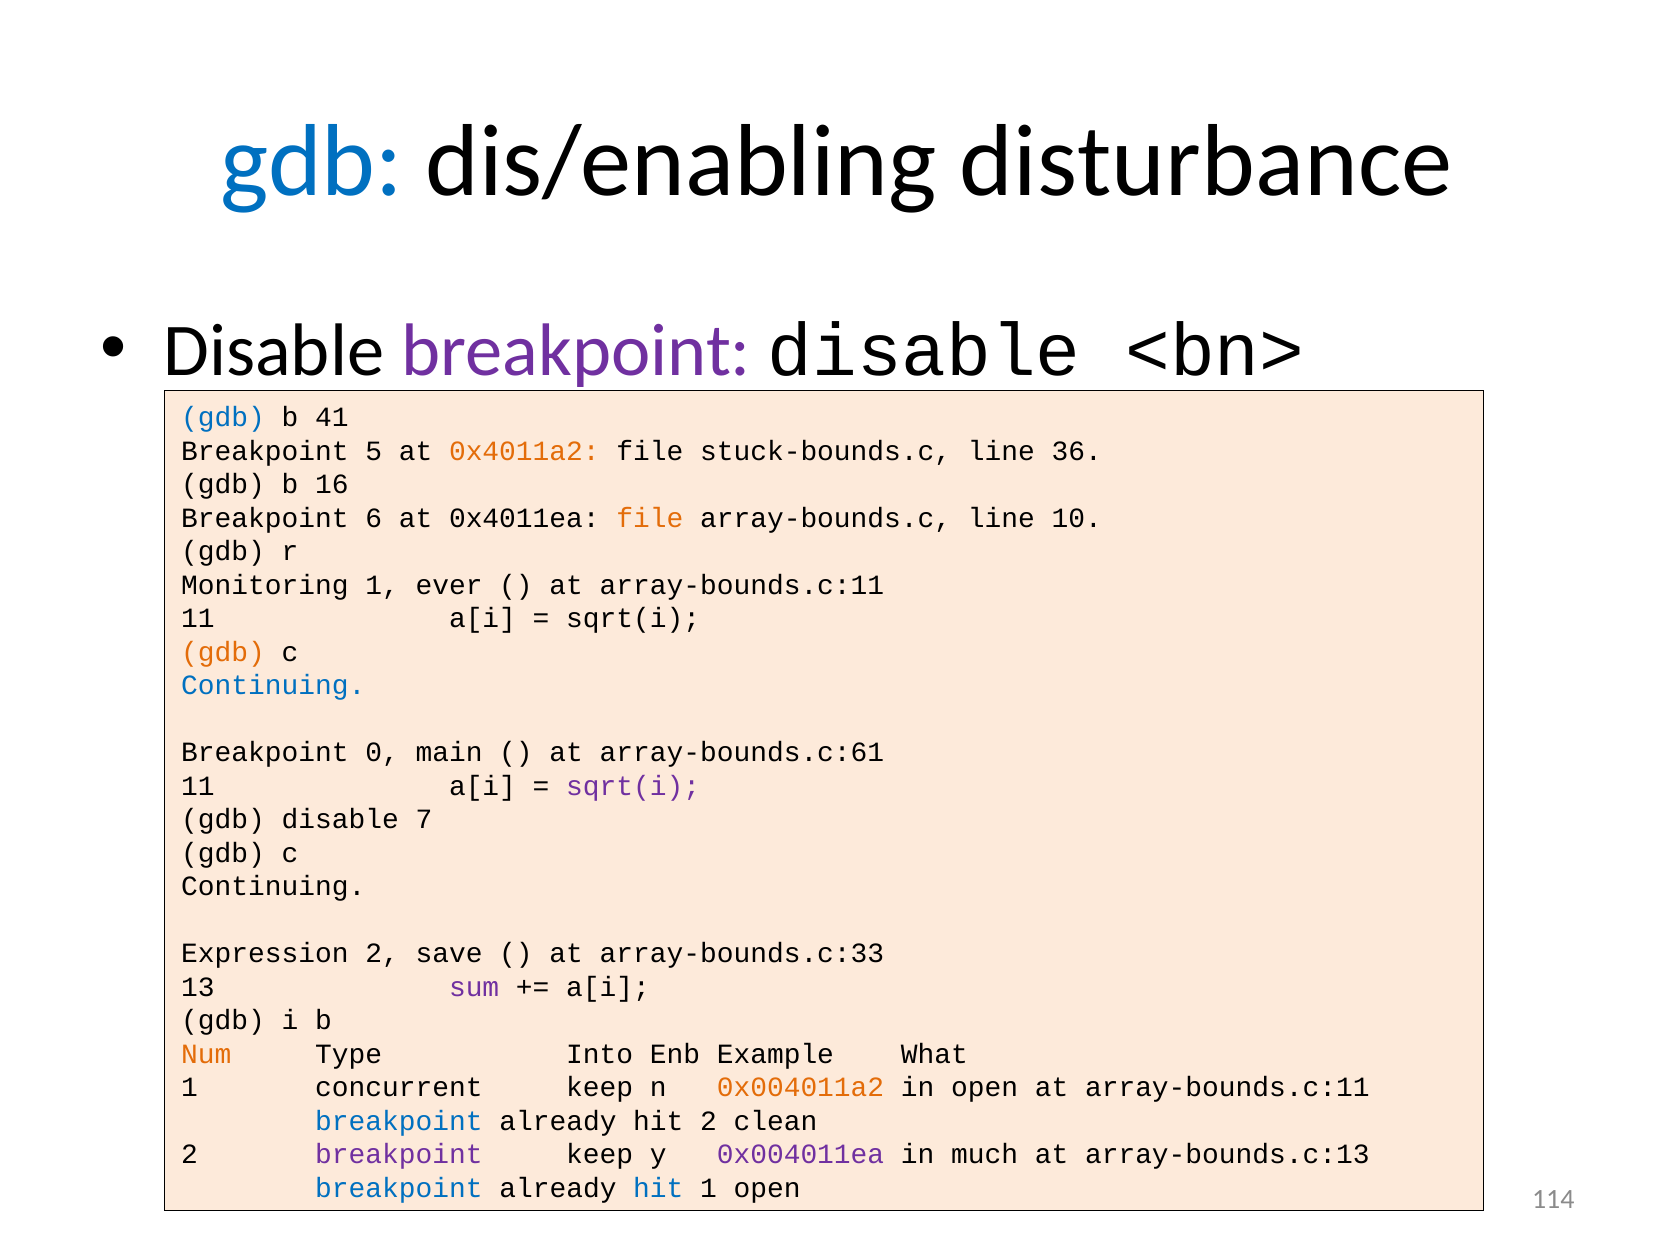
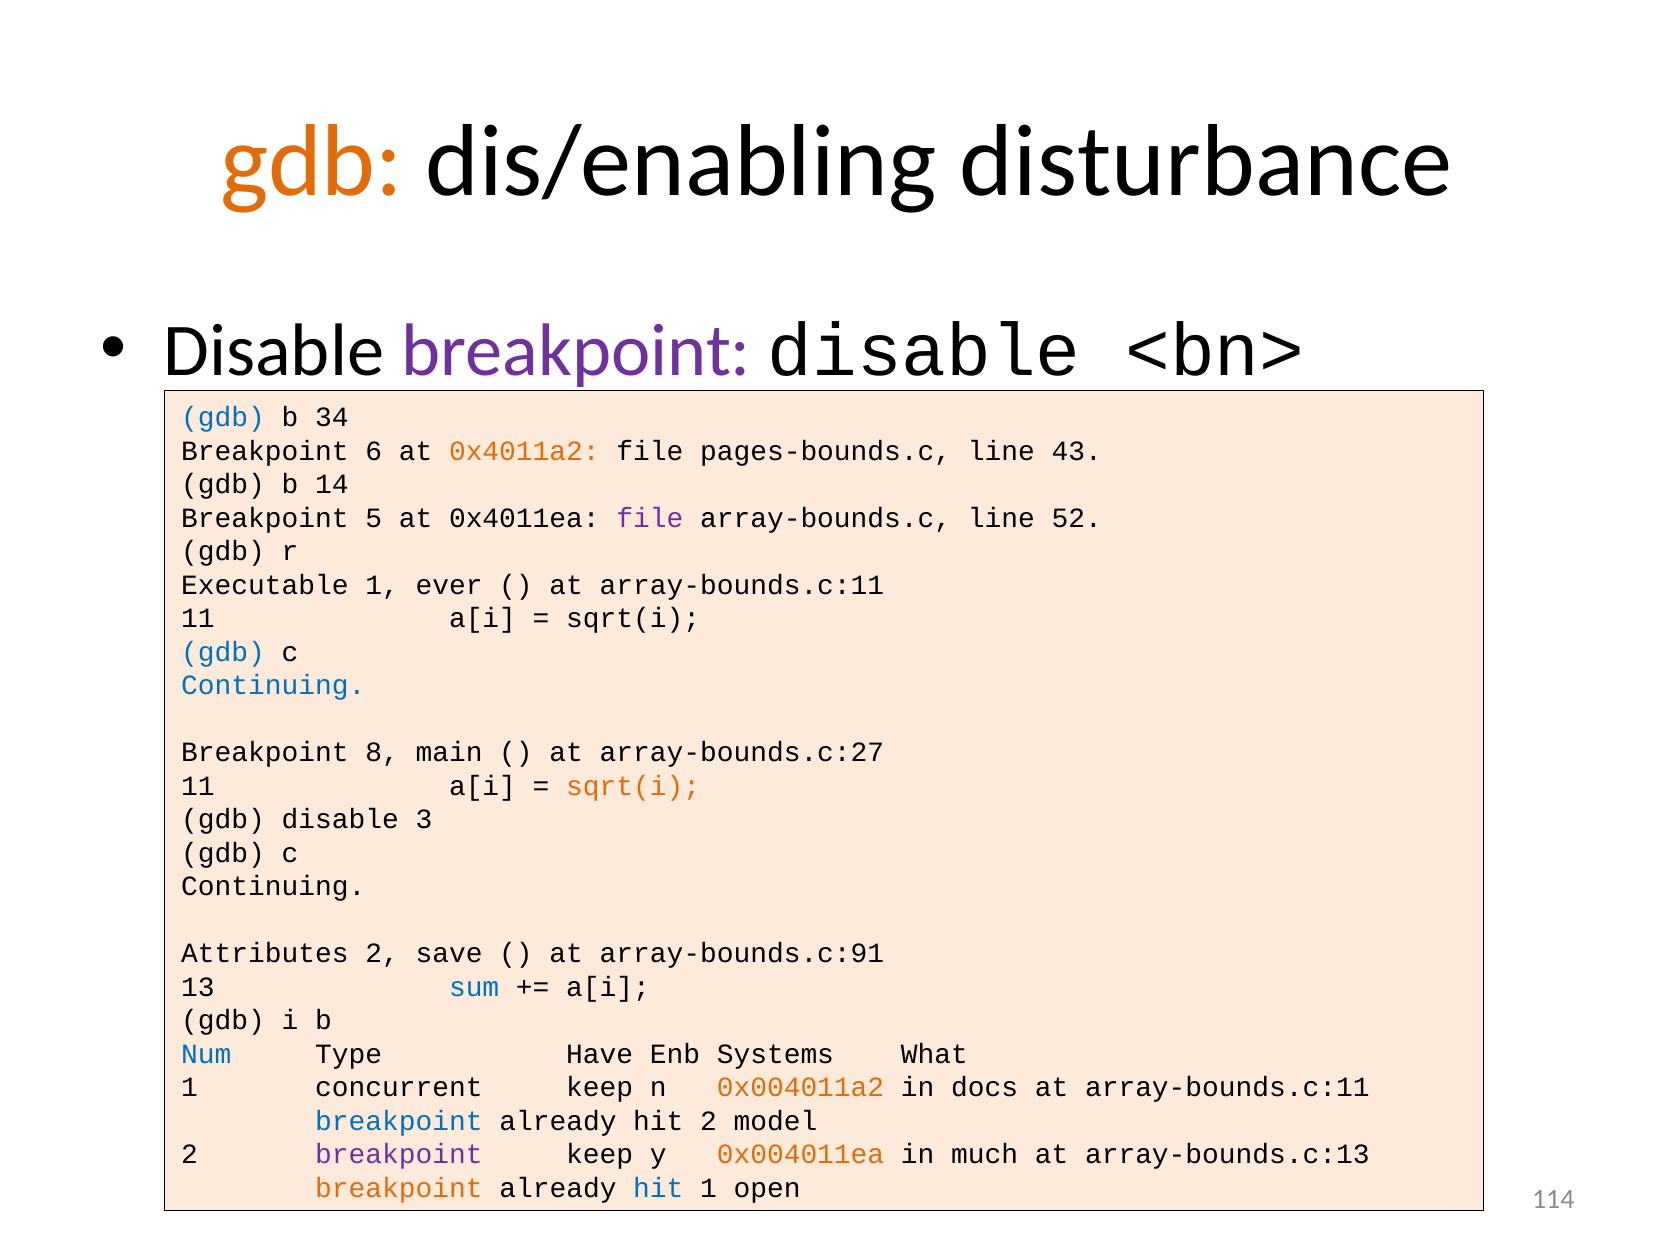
gdb at (312, 162) colour: blue -> orange
41: 41 -> 34
5: 5 -> 6
stuck-bounds.c: stuck-bounds.c -> pages-bounds.c
36: 36 -> 43
16: 16 -> 14
6: 6 -> 5
file at (650, 518) colour: orange -> purple
10: 10 -> 52
Monitoring: Monitoring -> Executable
gdb at (223, 652) colour: orange -> blue
0: 0 -> 8
array-bounds.c:61: array-bounds.c:61 -> array-bounds.c:27
sqrt(i at (633, 786) colour: purple -> orange
7: 7 -> 3
Expression: Expression -> Attributes
array-bounds.c:33: array-bounds.c:33 -> array-bounds.c:91
sum colour: purple -> blue
Num colour: orange -> blue
Into: Into -> Have
Example: Example -> Systems
in open: open -> docs
clean: clean -> model
0x004011ea colour: purple -> orange
breakpoint at (399, 1188) colour: blue -> orange
